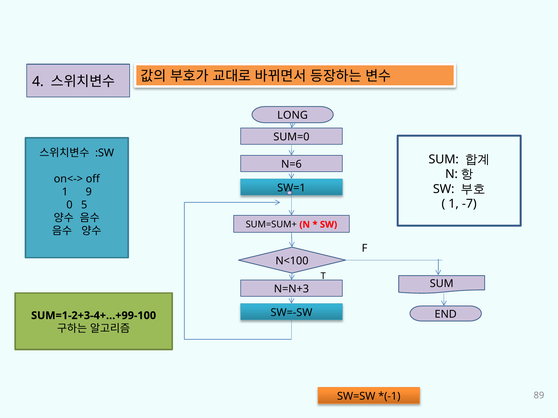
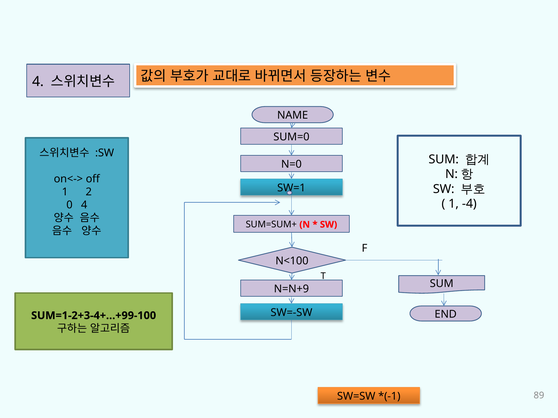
LONG: LONG -> NAME
N=6: N=6 -> N=0
9: 9 -> 2
-7: -7 -> -4
0 5: 5 -> 4
N=N+3: N=N+3 -> N=N+9
